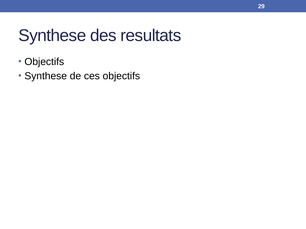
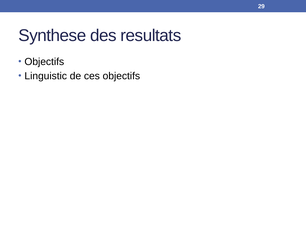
Synthese at (46, 76): Synthese -> Linguistic
